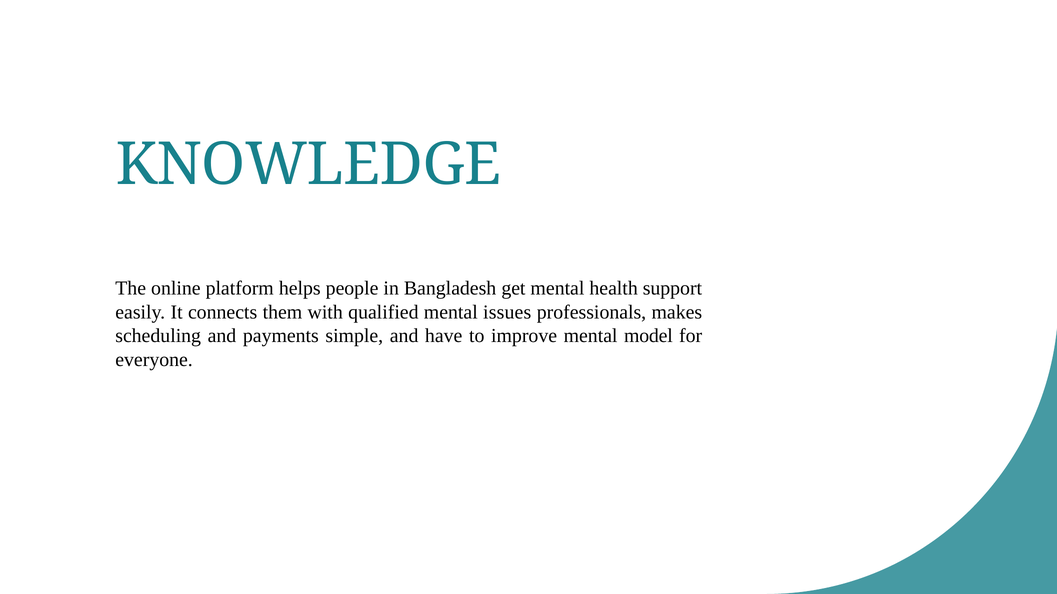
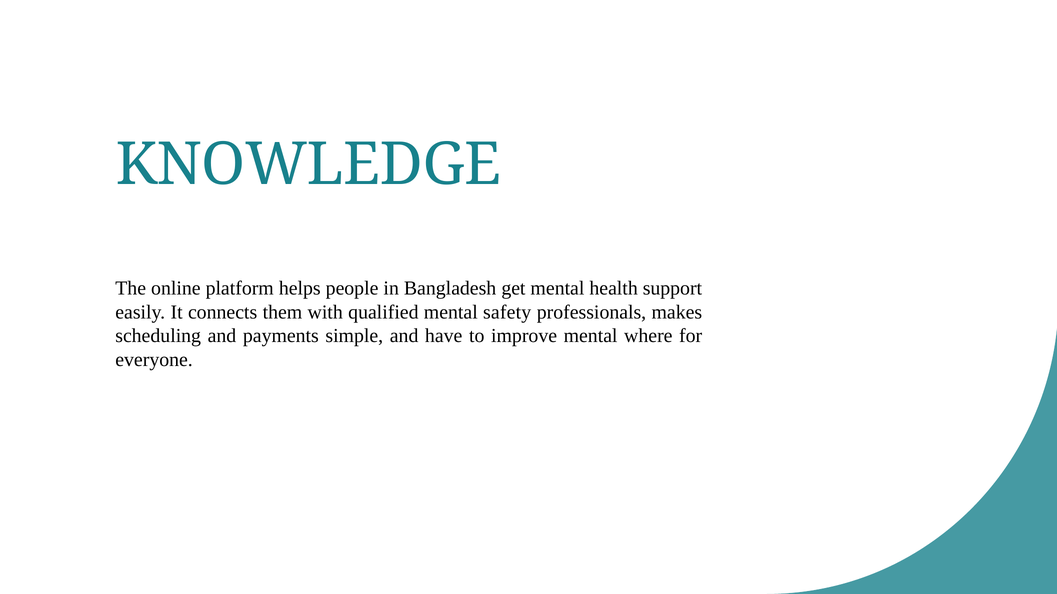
issues: issues -> safety
model: model -> where
